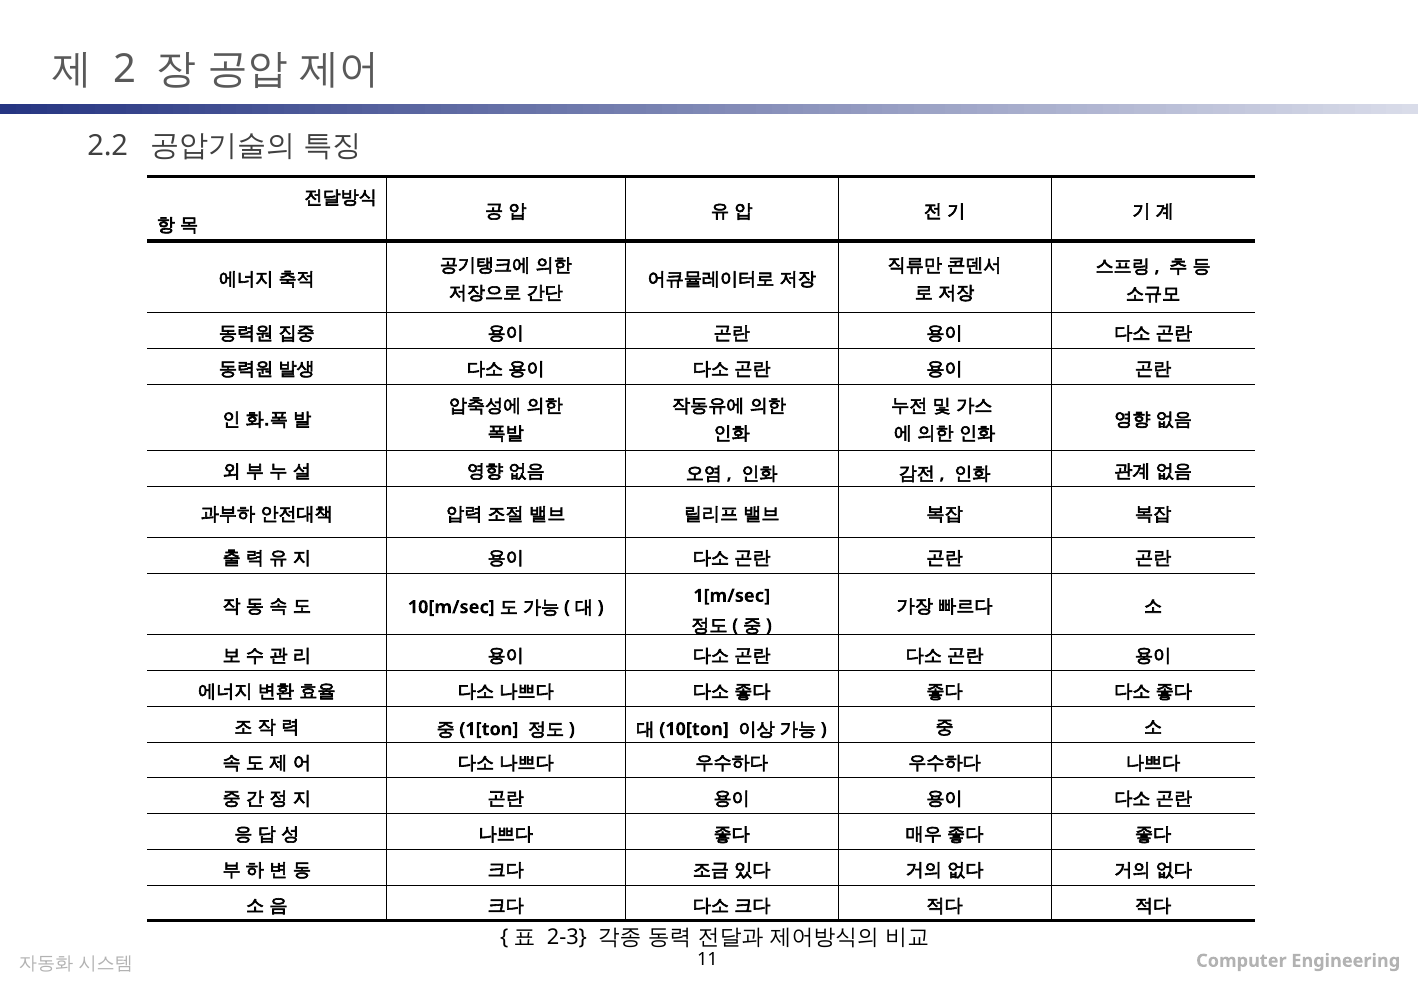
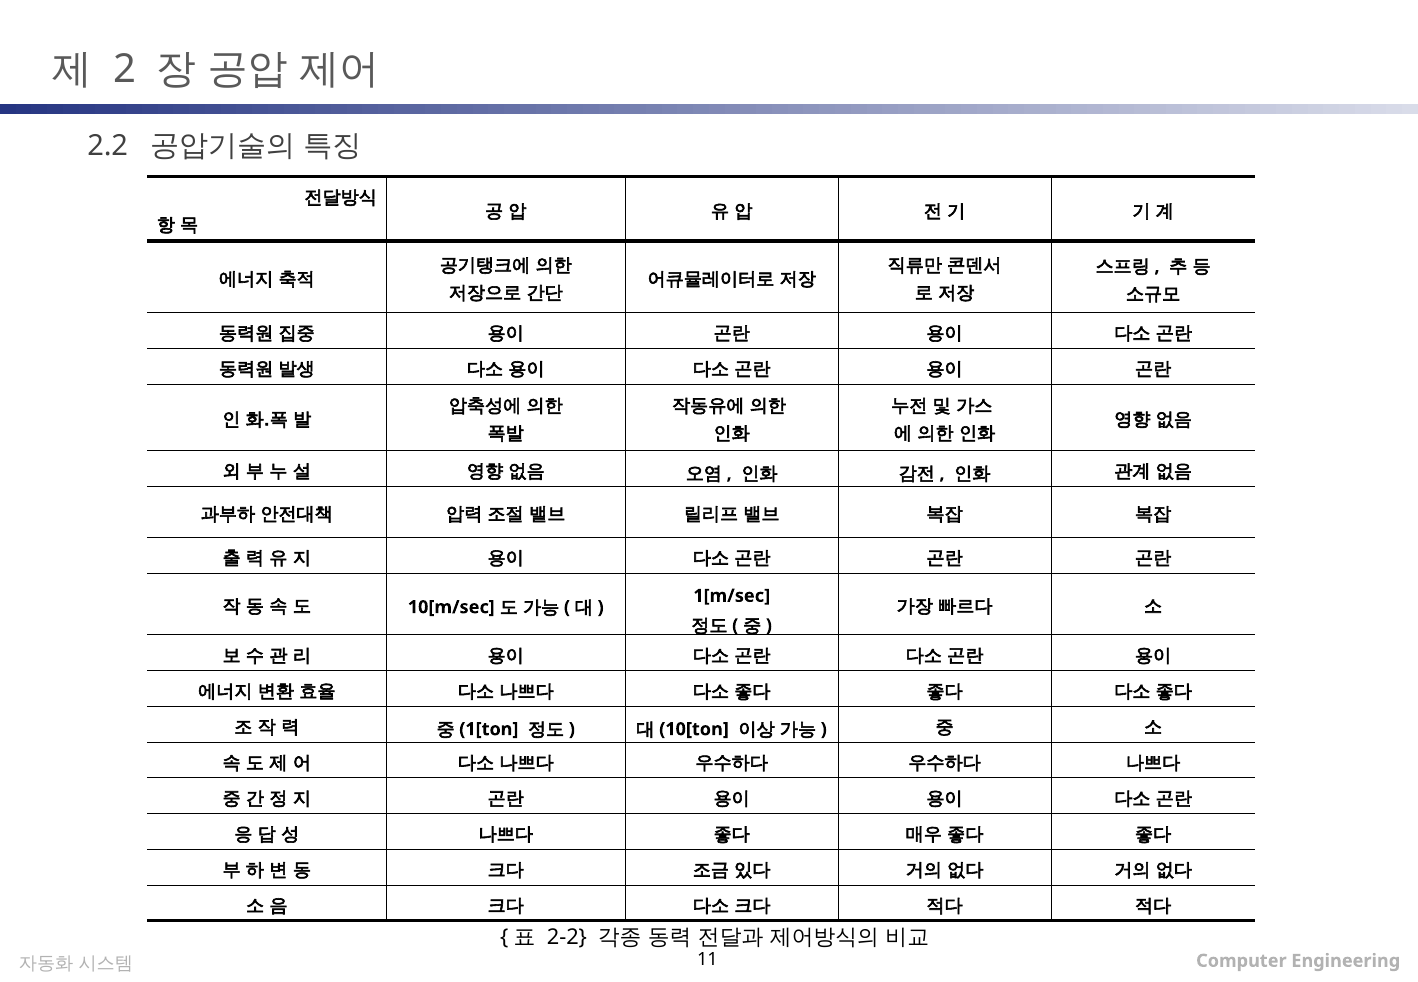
2-3: 2-3 -> 2-2
